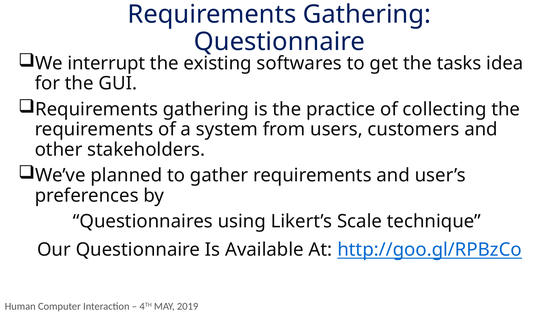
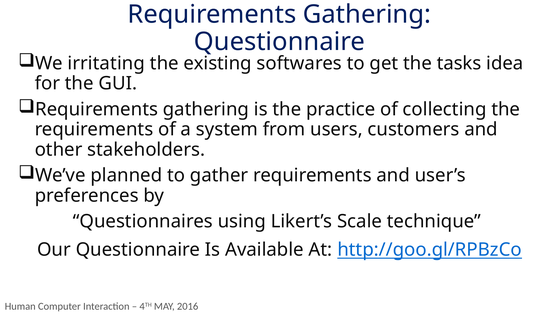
interrupt: interrupt -> irritating
2019: 2019 -> 2016
